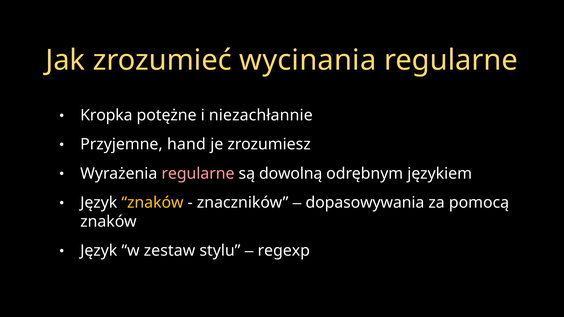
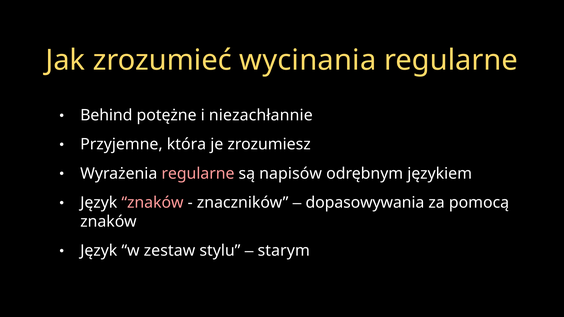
Kropka: Kropka -> Behind
hand: hand -> która
dowolną: dowolną -> napisów
znaków at (152, 203) colour: yellow -> pink
regexp: regexp -> starym
